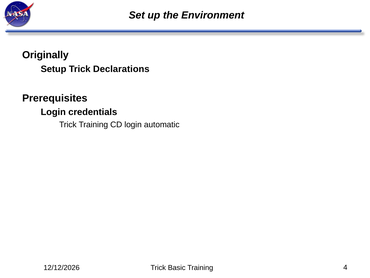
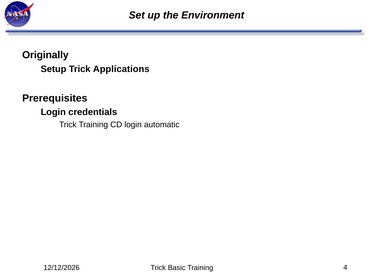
Declarations: Declarations -> Applications
